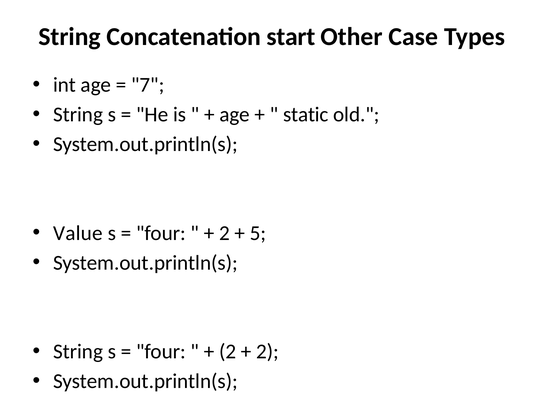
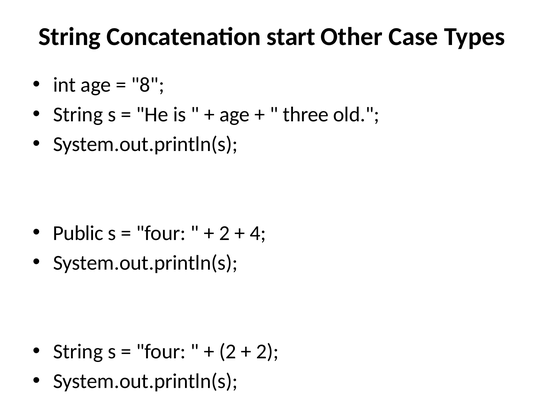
7: 7 -> 8
static: static -> three
Value: Value -> Public
5: 5 -> 4
